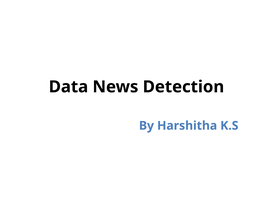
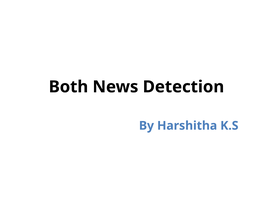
Data: Data -> Both
